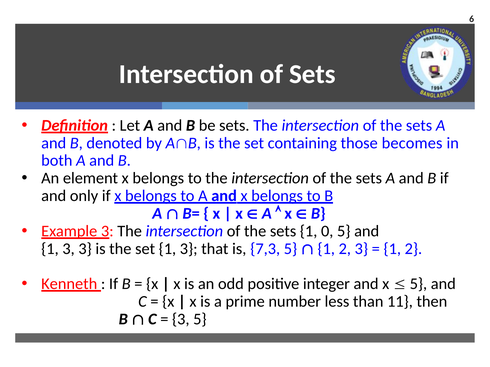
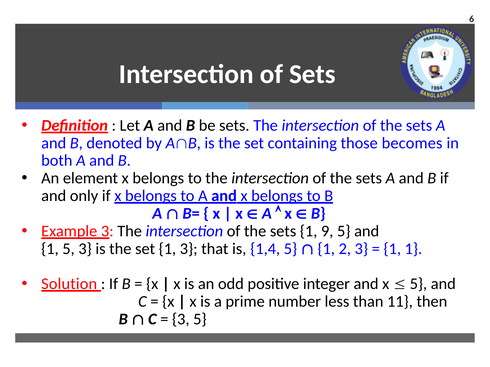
0: 0 -> 9
3 at (69, 249): 3 -> 5
7,3: 7,3 -> 1,4
2 at (413, 249): 2 -> 1
Kenneth: Kenneth -> Solution
